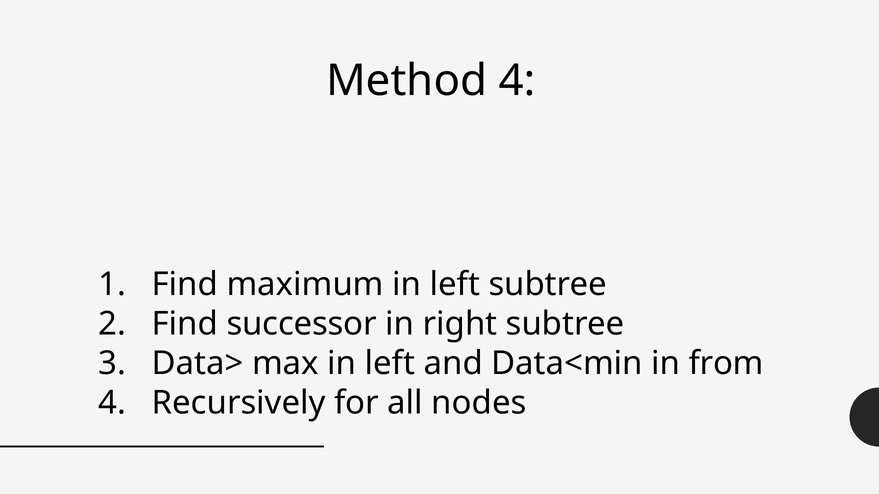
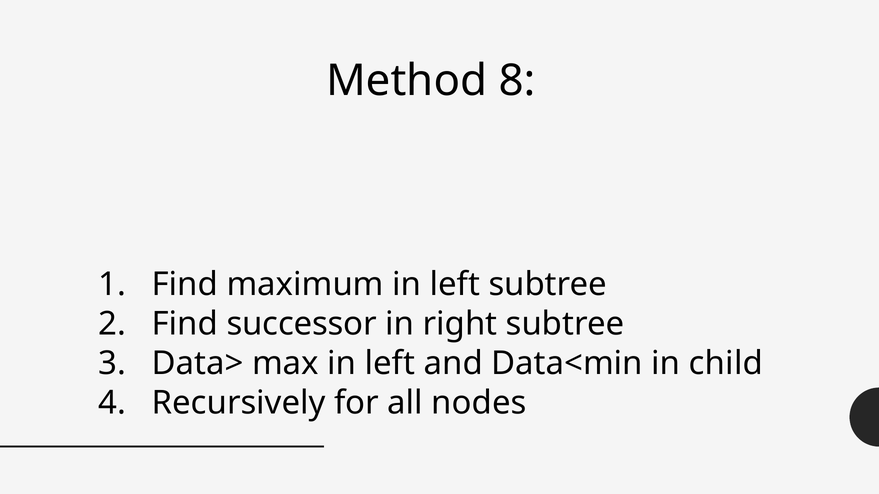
Method 4: 4 -> 8
from: from -> child
